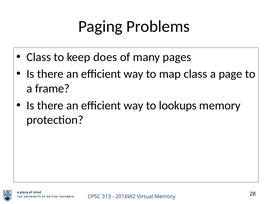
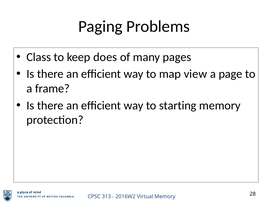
map class: class -> view
lookups: lookups -> starting
